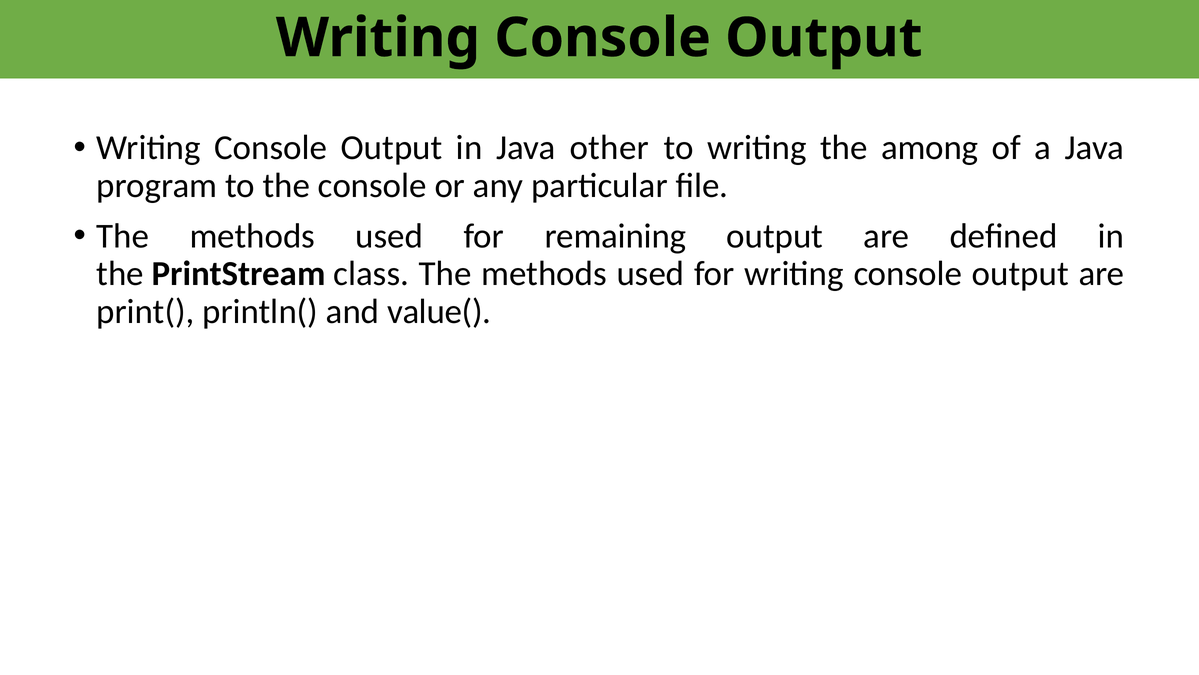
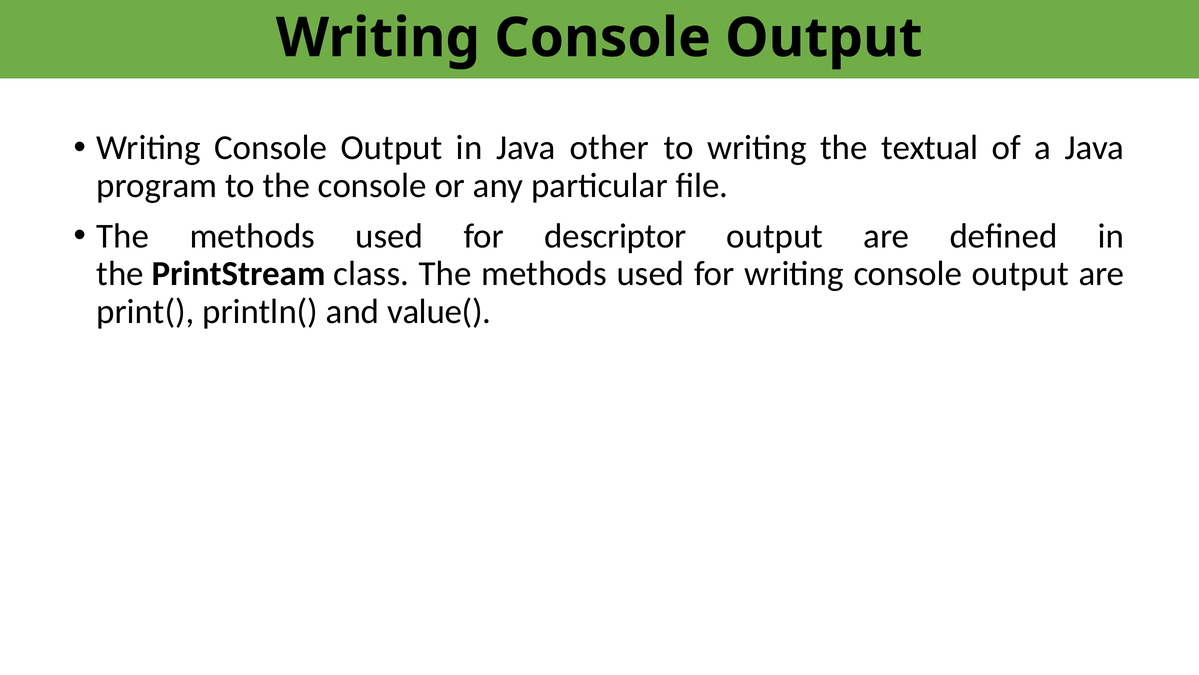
among: among -> textual
remaining: remaining -> descriptor
